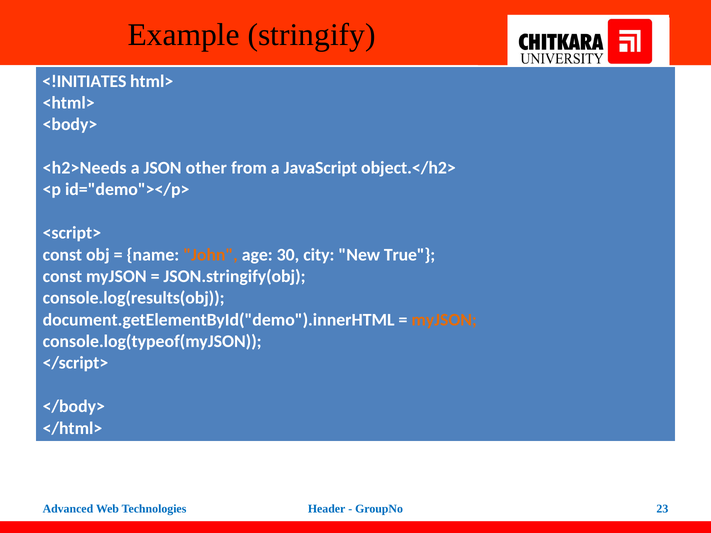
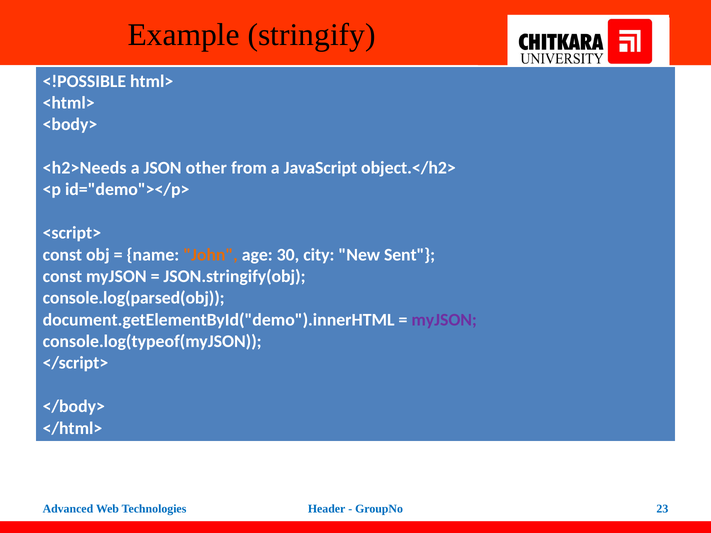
<!INITIATES: <!INITIATES -> <!POSSIBLE
True: True -> Sent
console.log(results(obj: console.log(results(obj -> console.log(parsed(obj
myJSON at (444, 320) colour: orange -> purple
